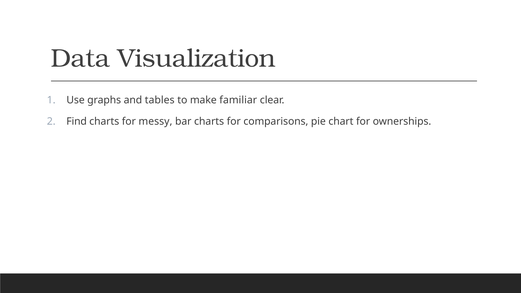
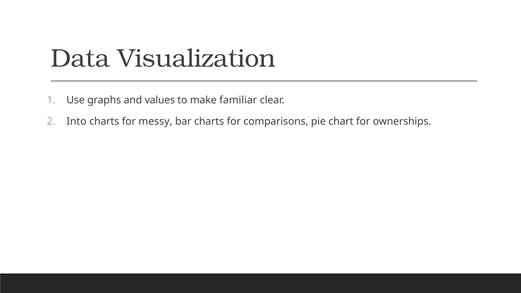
tables: tables -> values
Find: Find -> Into
